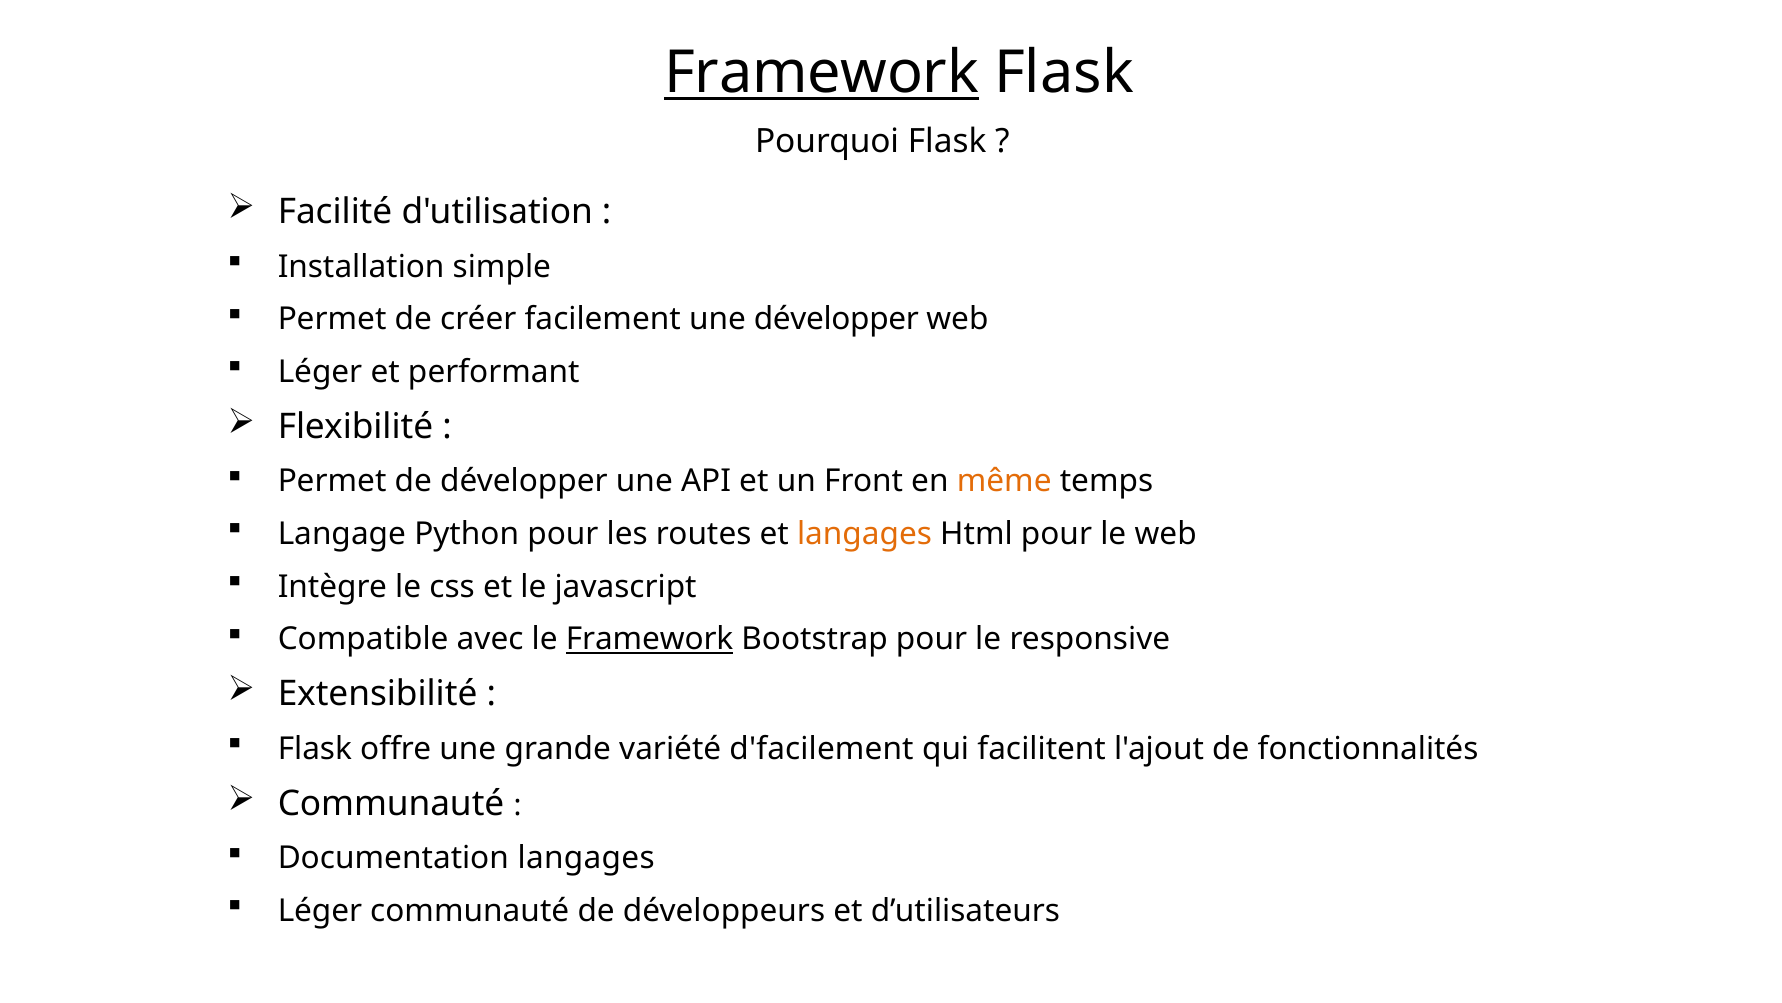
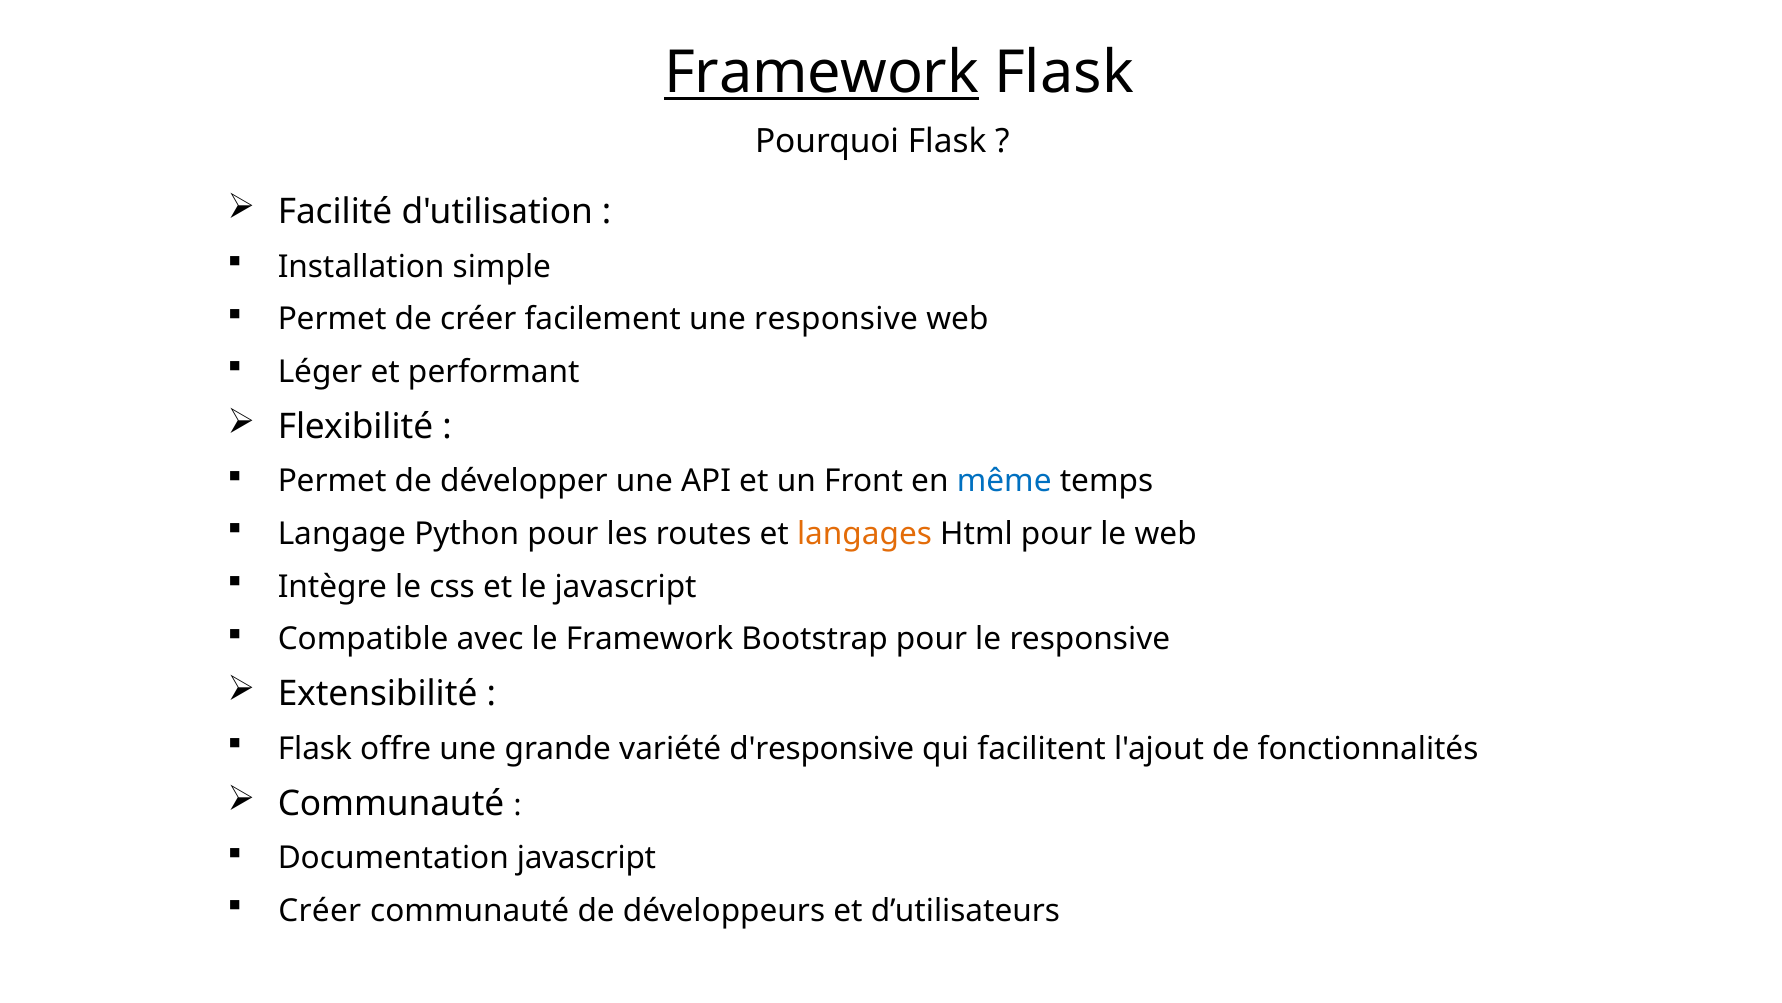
une développer: développer -> responsive
même colour: orange -> blue
Framework at (650, 639) underline: present -> none
d'facilement: d'facilement -> d'responsive
Documentation langages: langages -> javascript
Léger at (320, 910): Léger -> Créer
